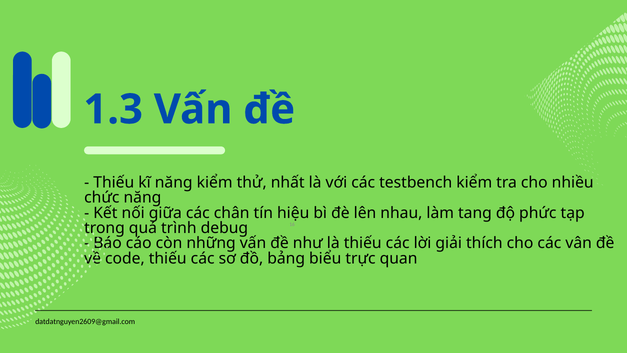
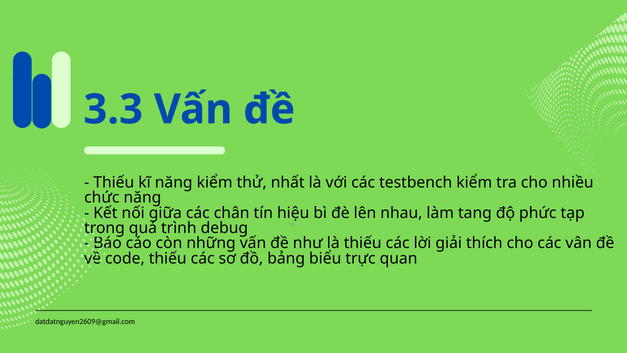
1.3: 1.3 -> 3.3
